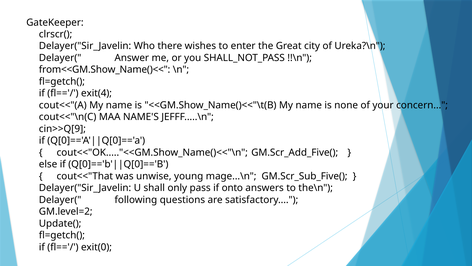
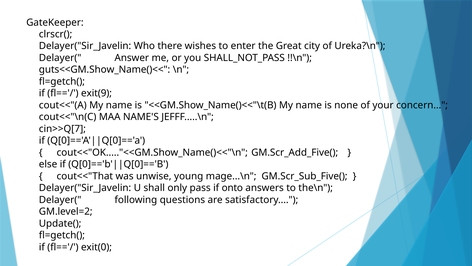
from<<GM.Show_Name()<<: from<<GM.Show_Name()<< -> guts<<GM.Show_Name()<<
exit(4: exit(4 -> exit(9
cin>>Q[9: cin>>Q[9 -> cin>>Q[7
